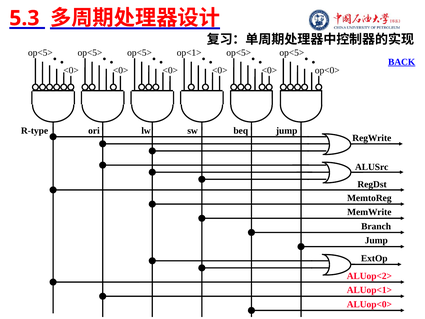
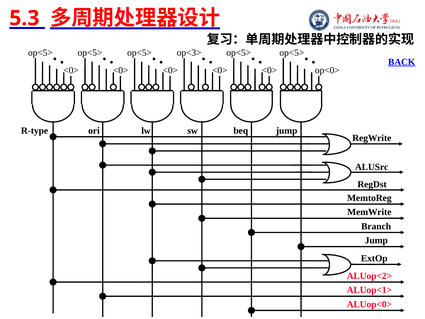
op<1>: op<1> -> op<3>
